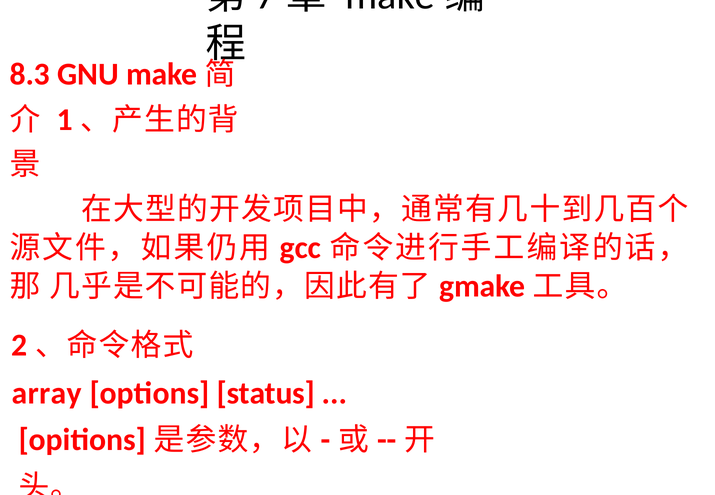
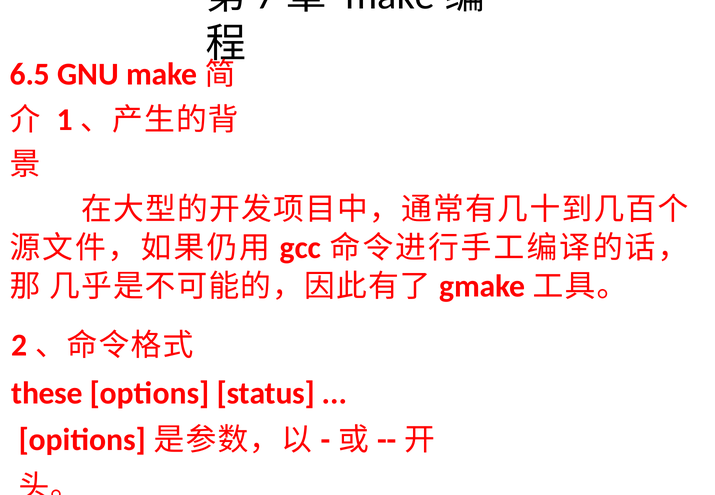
8.3: 8.3 -> 6.5
array: array -> these
